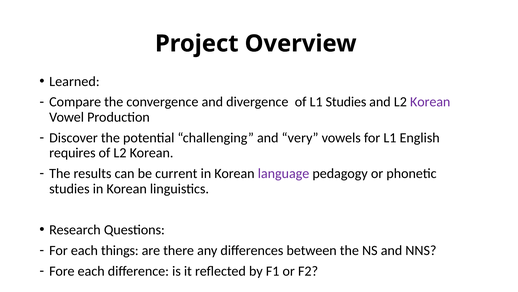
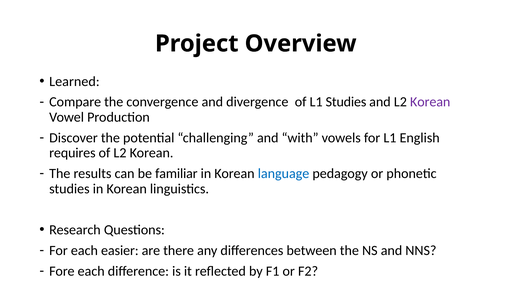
very: very -> with
current: current -> familiar
language colour: purple -> blue
things: things -> easier
